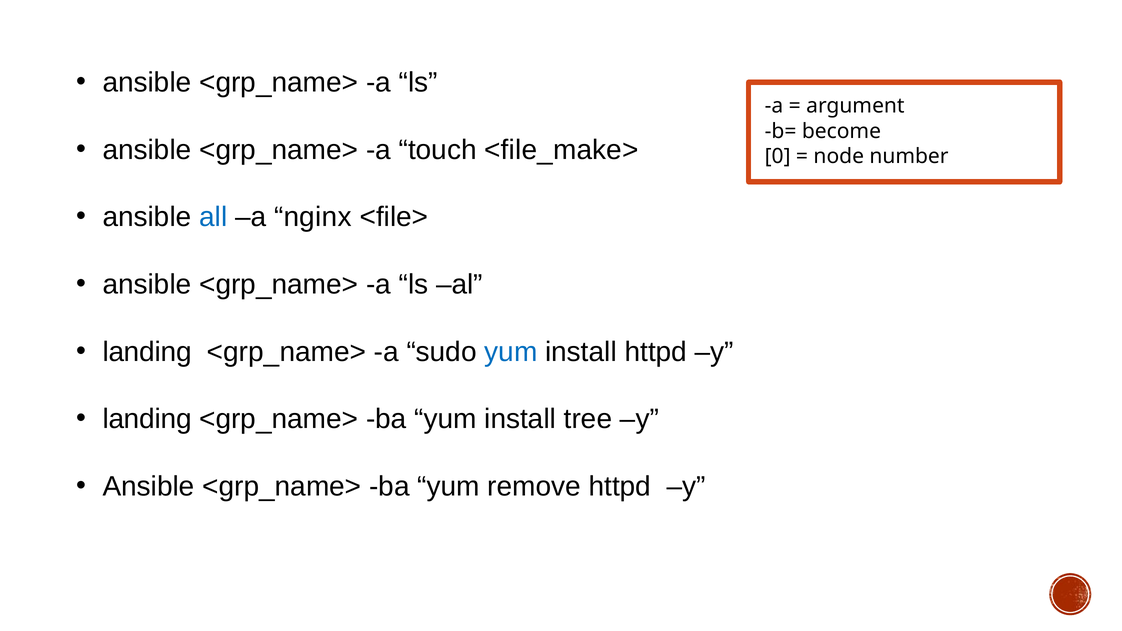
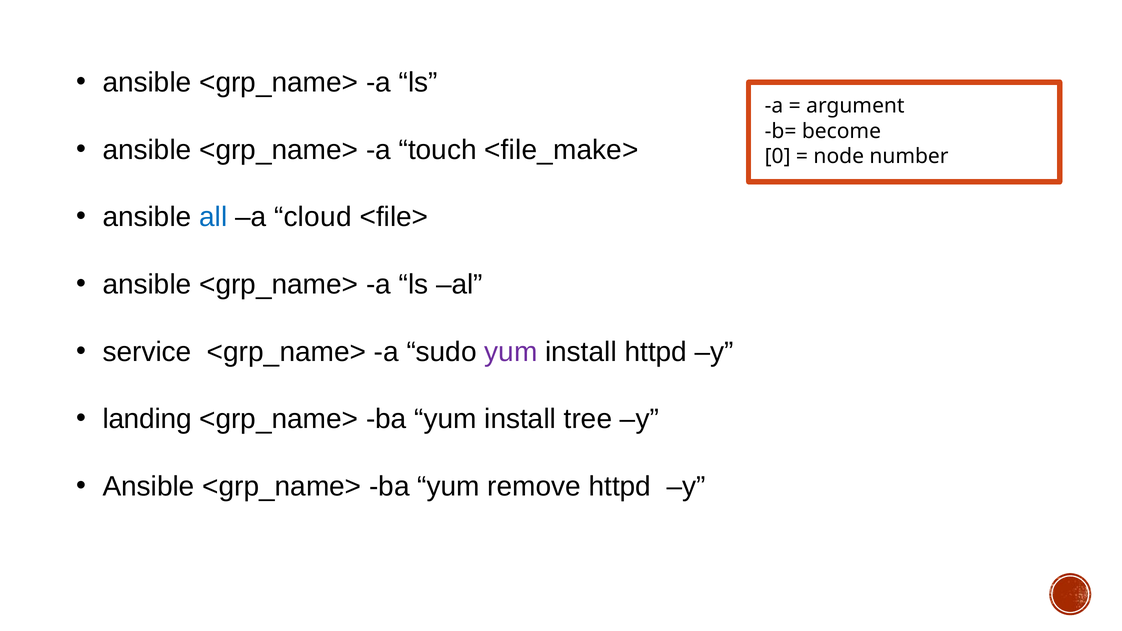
nginx: nginx -> cloud
landing at (147, 352): landing -> service
yum at (511, 352) colour: blue -> purple
